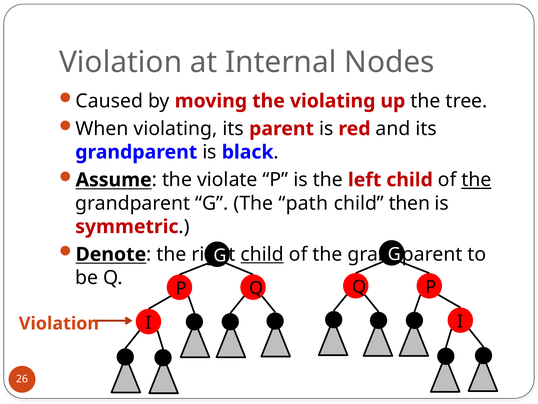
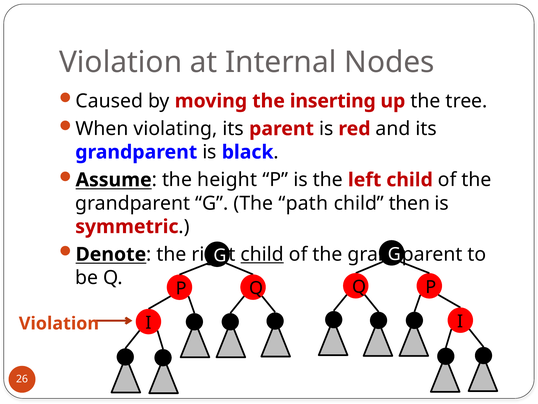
the violating: violating -> inserting
violate: violate -> height
the at (476, 180) underline: present -> none
